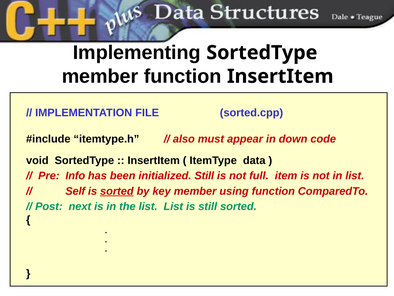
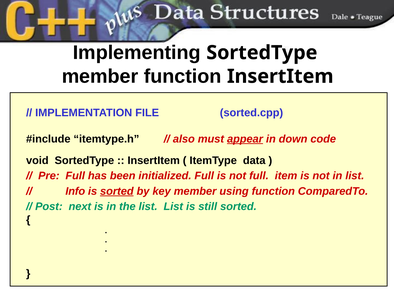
appear underline: none -> present
Pre Info: Info -> Full
initialized Still: Still -> Full
Self: Self -> Info
